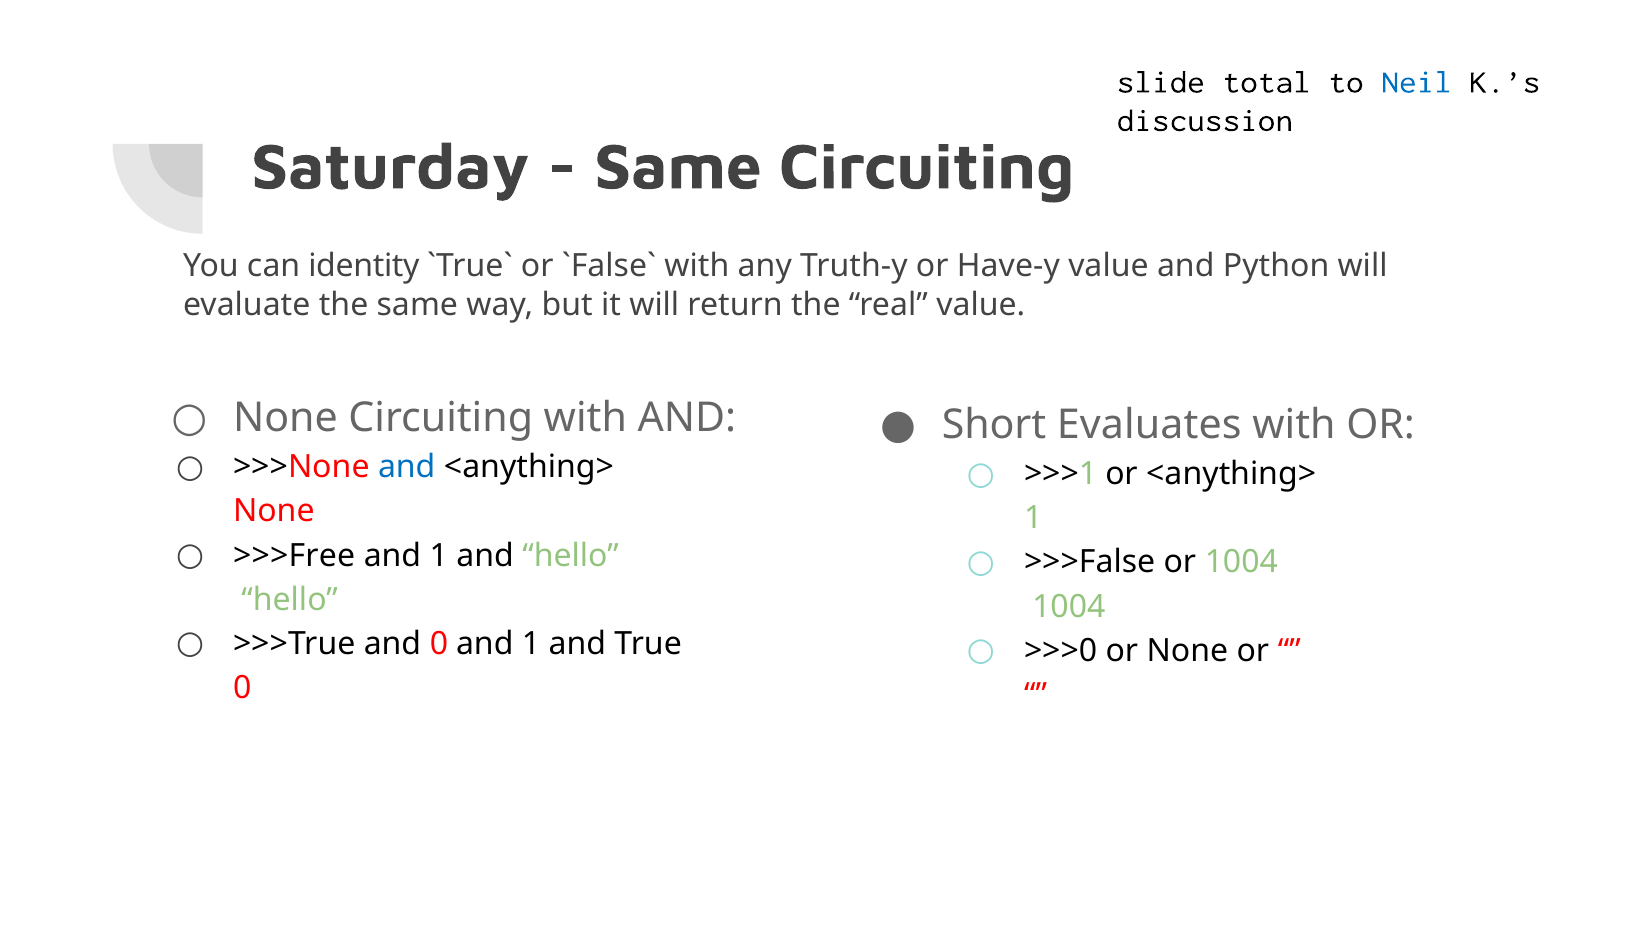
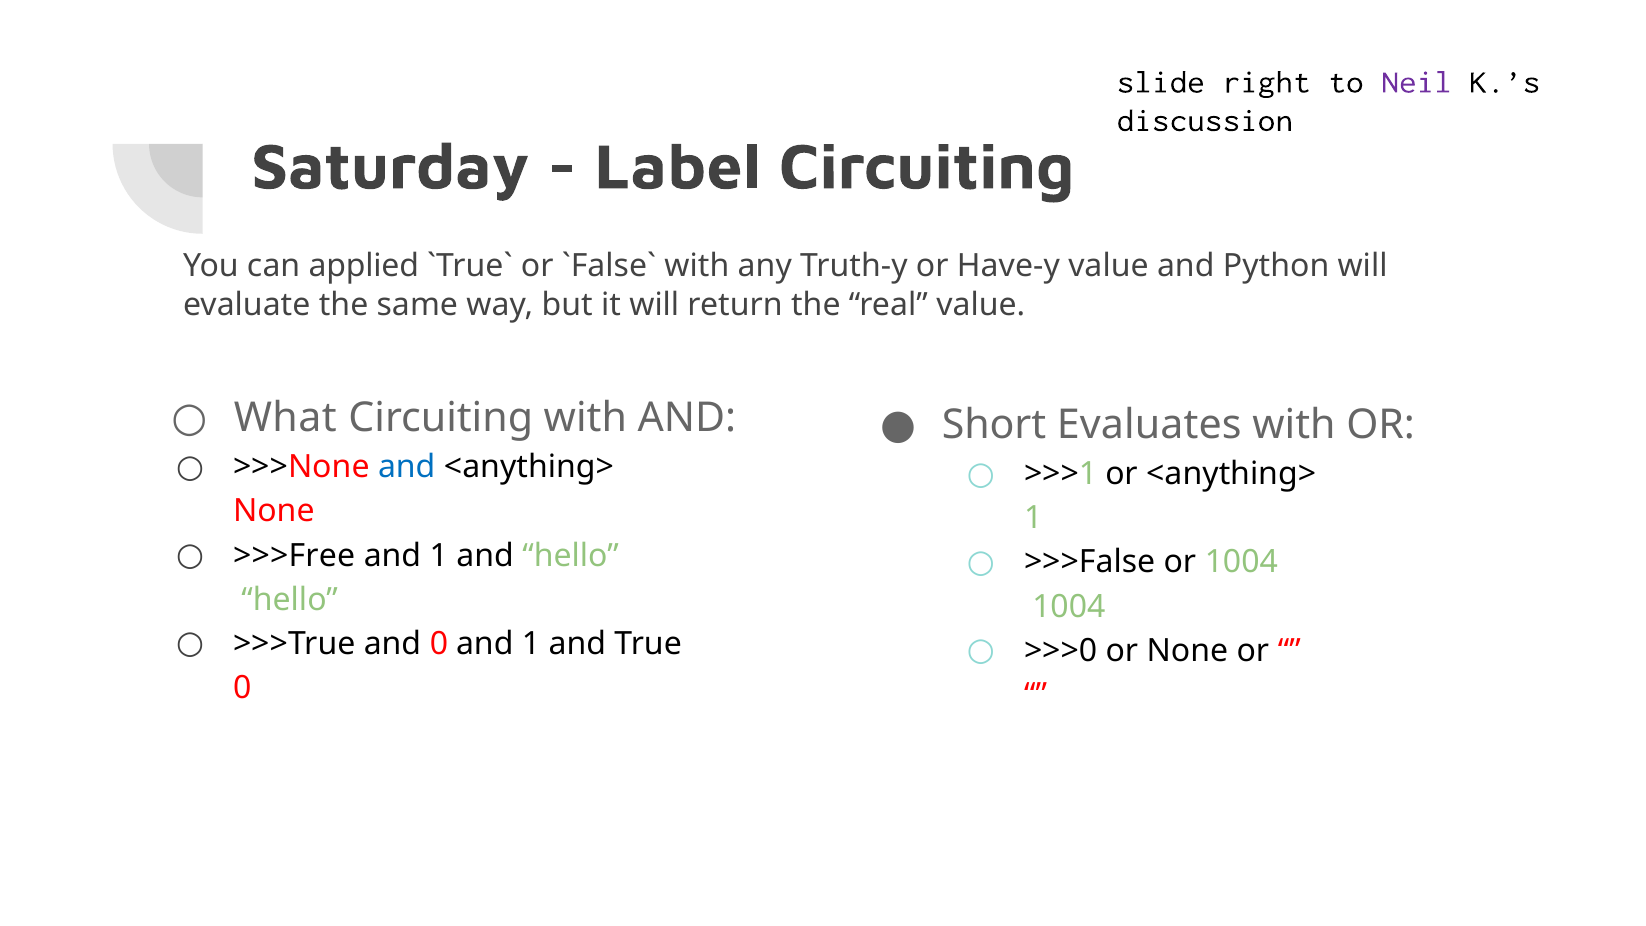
total: total -> right
Neil colour: blue -> purple
Same at (678, 167): Same -> Label
identity: identity -> applied
None at (285, 418): None -> What
